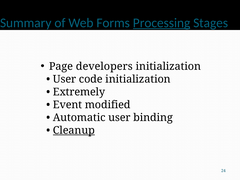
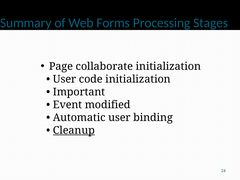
Processing underline: present -> none
developers: developers -> collaborate
Extremely: Extremely -> Important
